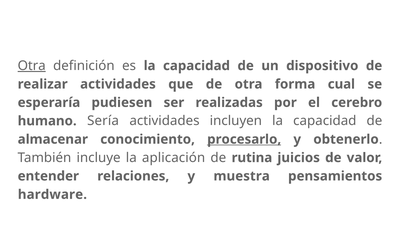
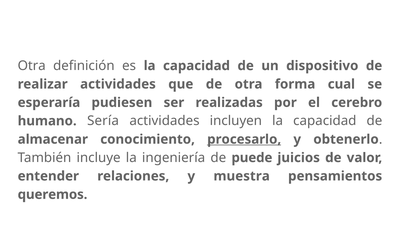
Otra at (32, 66) underline: present -> none
aplicación: aplicación -> ingeniería
rutina: rutina -> puede
hardware: hardware -> queremos
